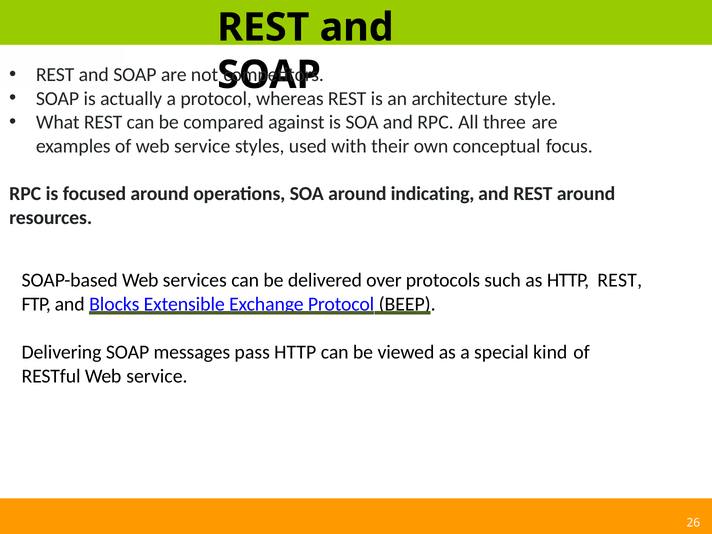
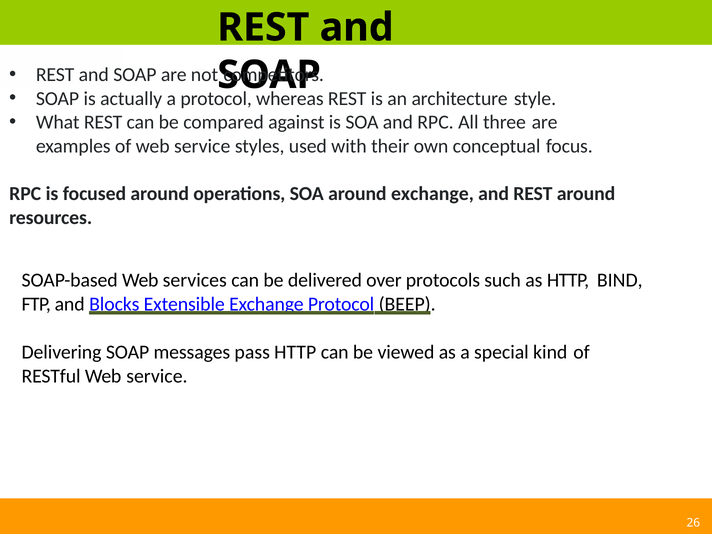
around indicating: indicating -> exchange
HTTP REST: REST -> BIND
